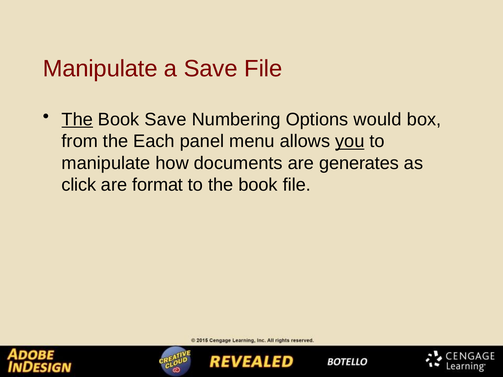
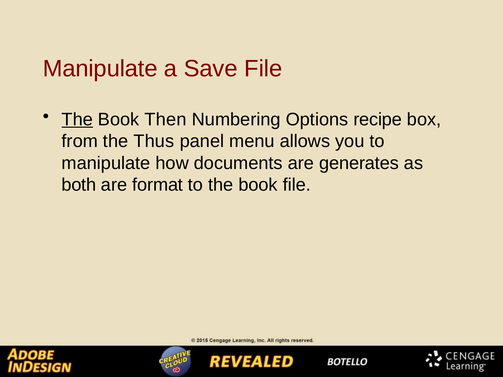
Book Save: Save -> Then
would: would -> recipe
Each: Each -> Thus
you underline: present -> none
click: click -> both
